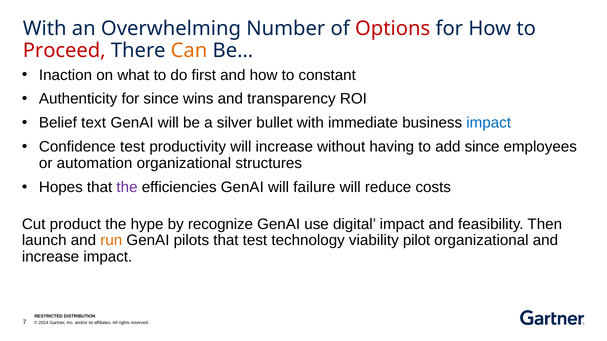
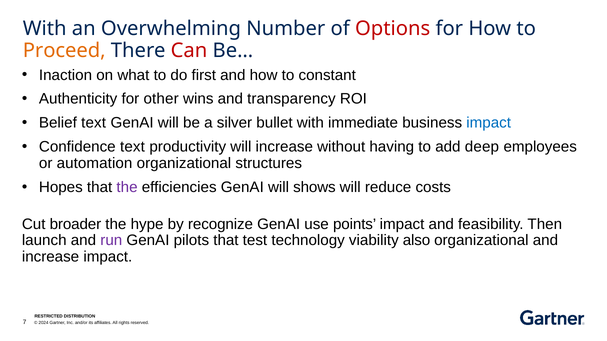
Proceed colour: red -> orange
Can colour: orange -> red
for since: since -> other
Confidence test: test -> text
add since: since -> deep
failure: failure -> shows
product: product -> broader
digital: digital -> points
run colour: orange -> purple
pilot: pilot -> also
